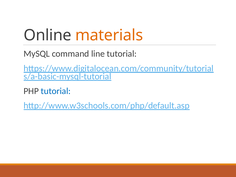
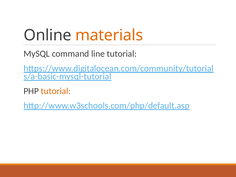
tutorial at (56, 91) colour: blue -> orange
